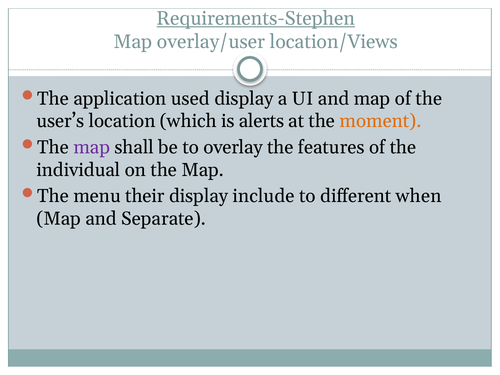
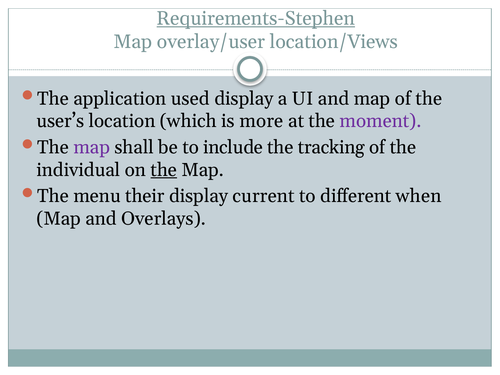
alerts: alerts -> more
moment colour: orange -> purple
overlay: overlay -> include
features: features -> tracking
the at (164, 170) underline: none -> present
include: include -> current
Separate: Separate -> Overlays
